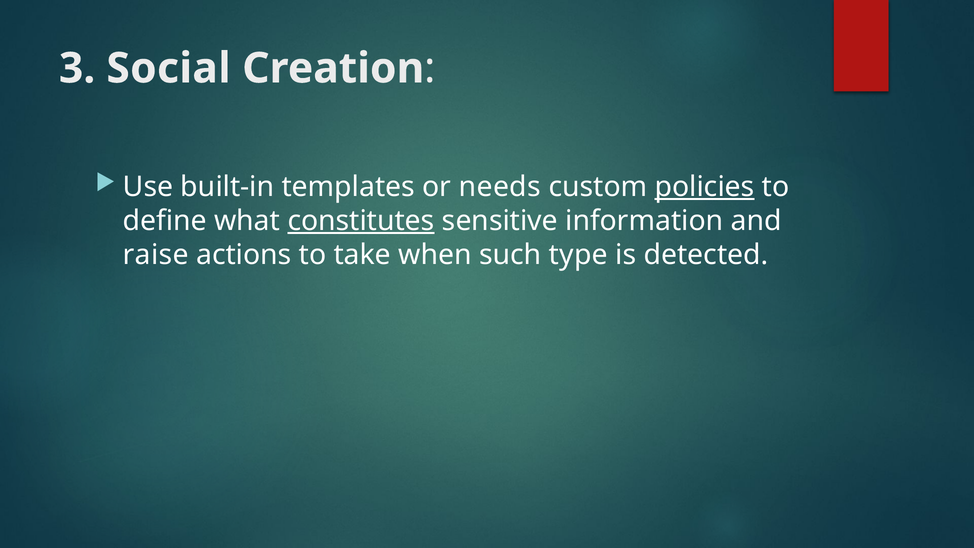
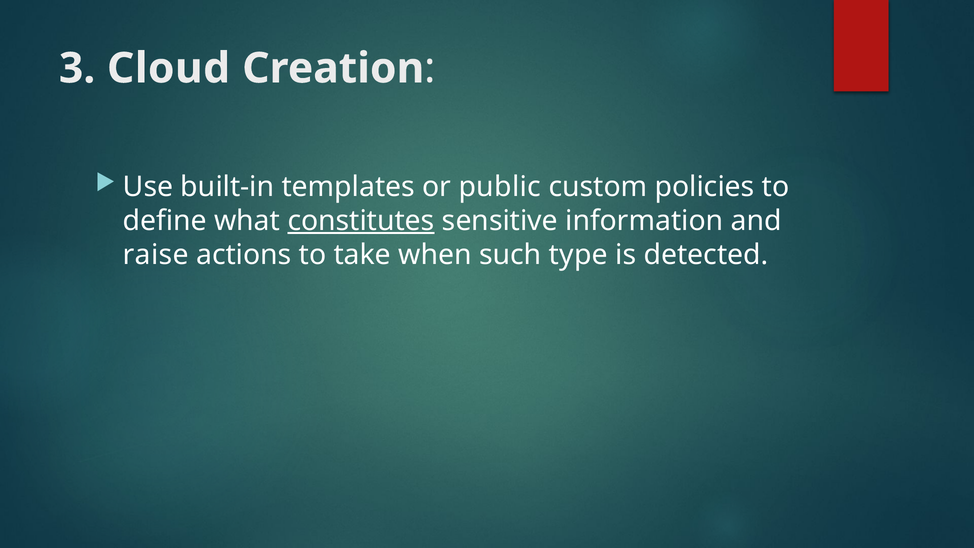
Social: Social -> Cloud
needs: needs -> public
policies underline: present -> none
